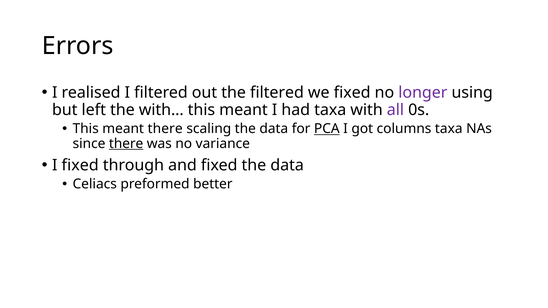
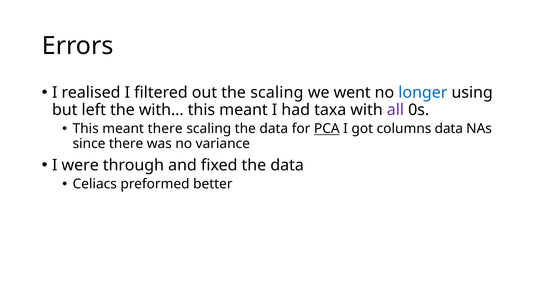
the filtered: filtered -> scaling
we fixed: fixed -> went
longer colour: purple -> blue
columns taxa: taxa -> data
there at (126, 144) underline: present -> none
I fixed: fixed -> were
